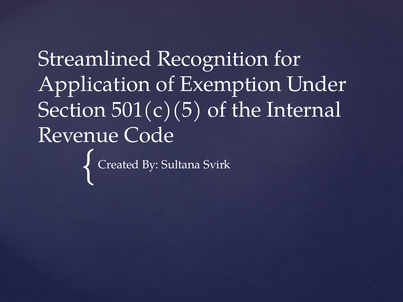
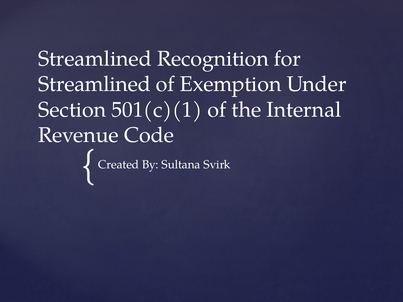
Application at (94, 84): Application -> Streamlined
501(c)(5: 501(c)(5 -> 501(c)(1
